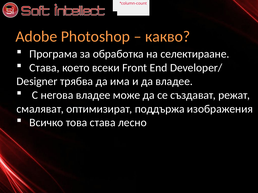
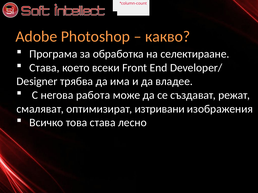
негова владее: владее -> работа
поддържа: поддържа -> изтривани
